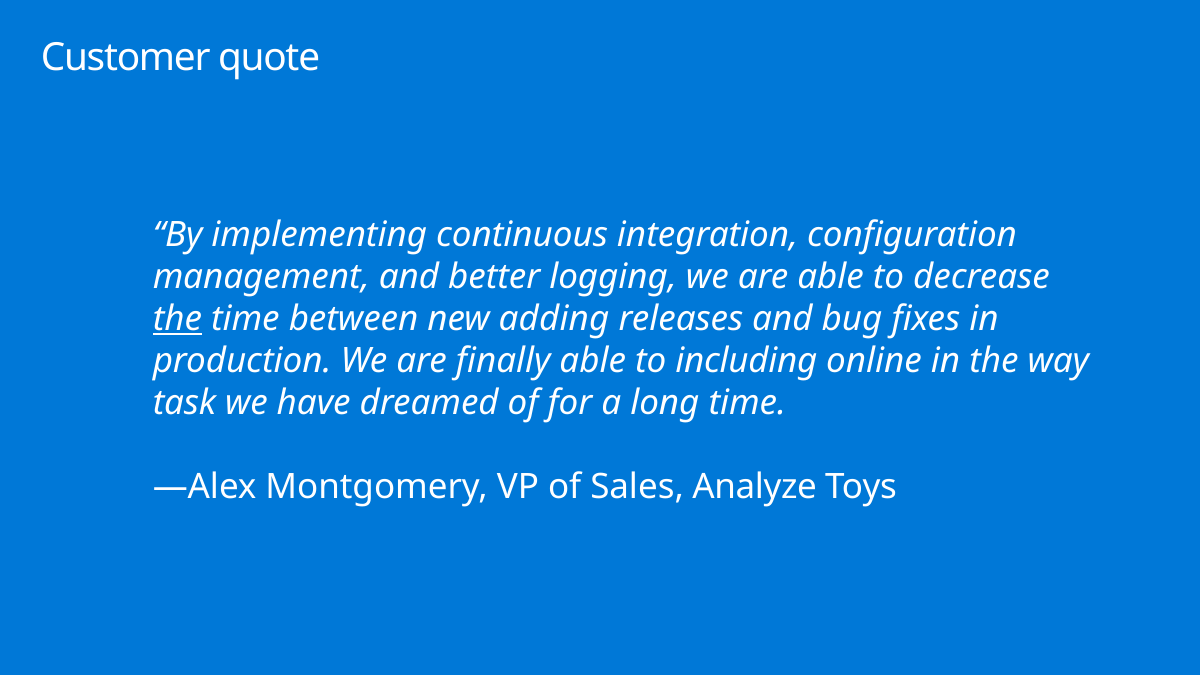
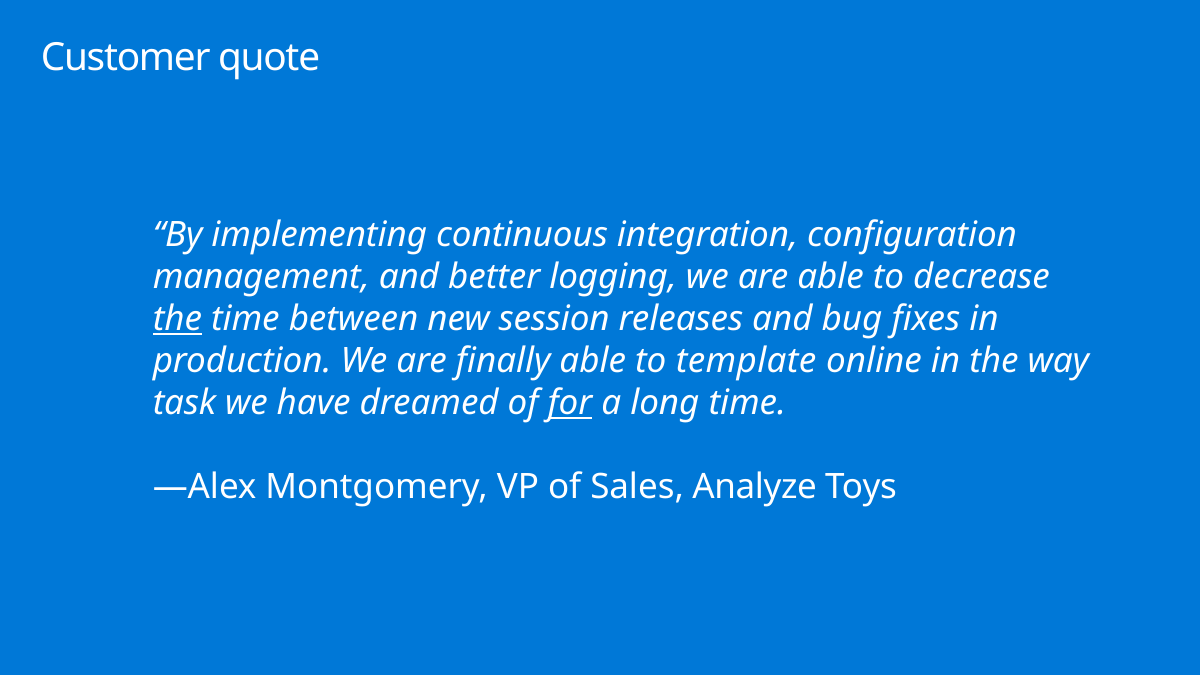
adding: adding -> session
including: including -> template
for underline: none -> present
